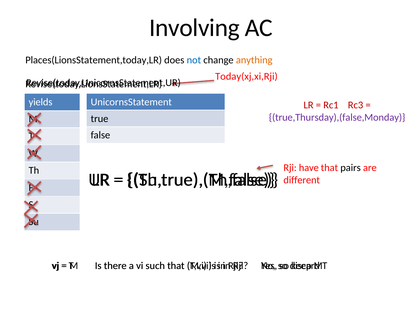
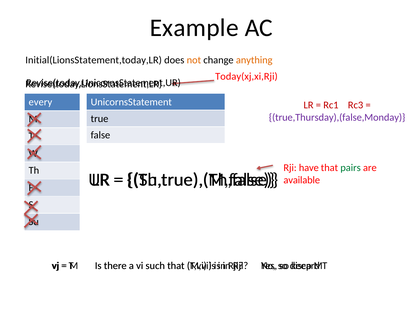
Involving: Involving -> Example
Places(LionsStatement,today,LR: Places(LionsStatement,today,LR -> Initial(LionsStatement,today,LR
not colour: blue -> orange
yields: yields -> every
pairs colour: black -> green
different: different -> available
